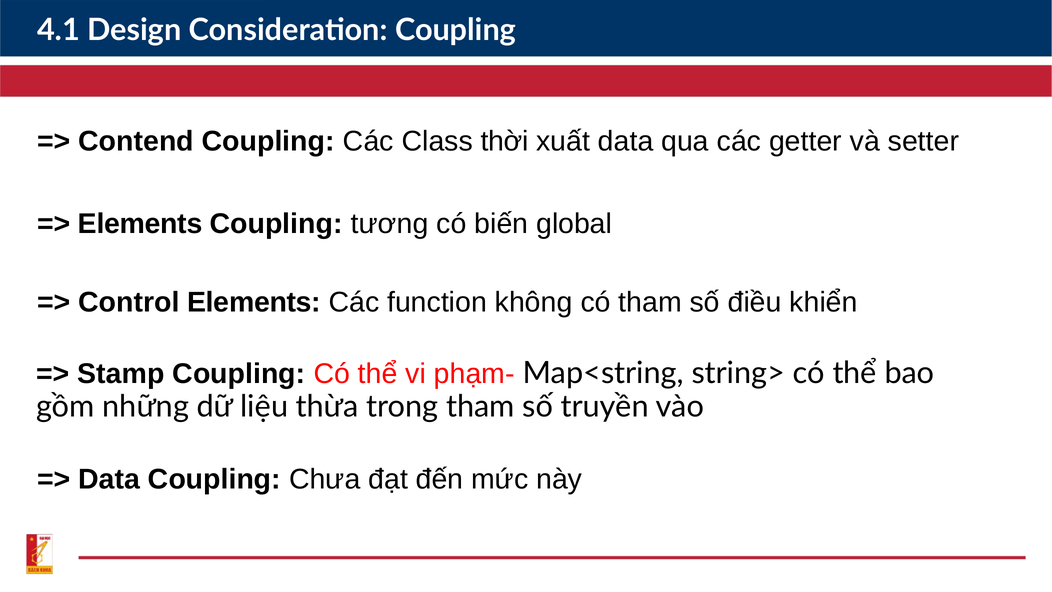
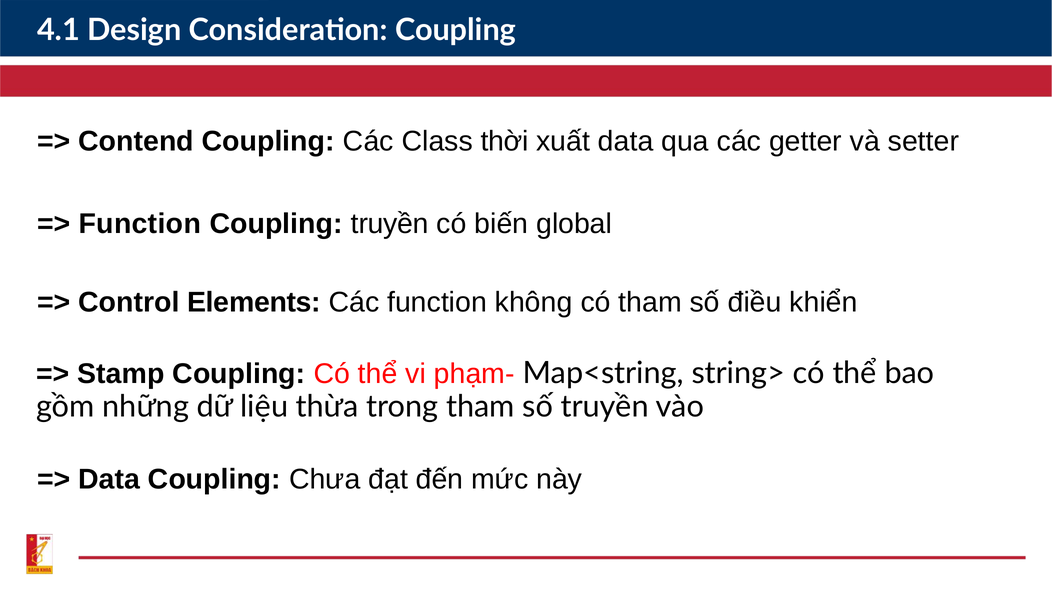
Elements at (140, 224): Elements -> Function
Coupling tương: tương -> truyền
